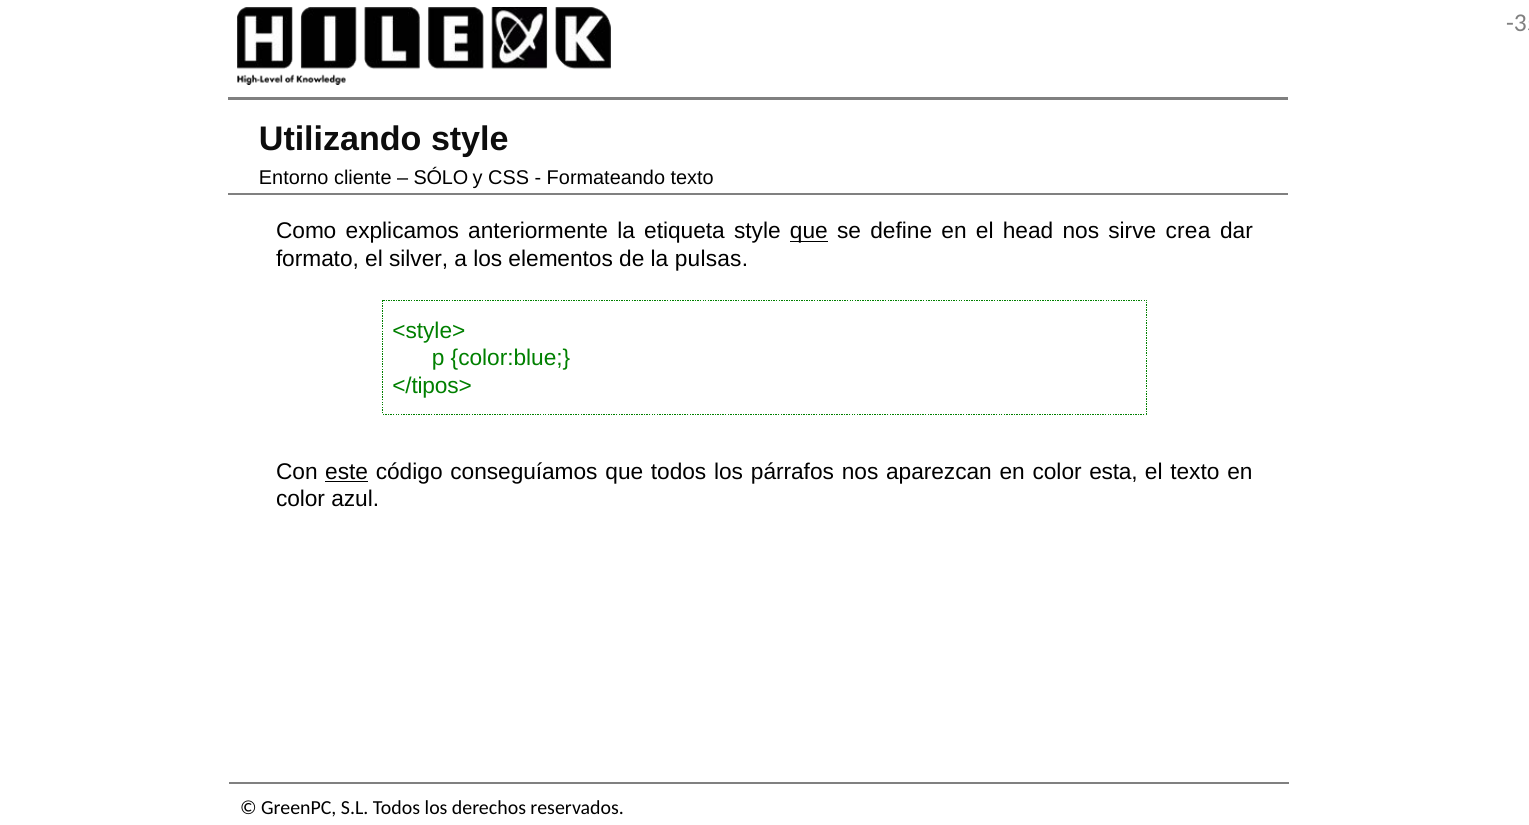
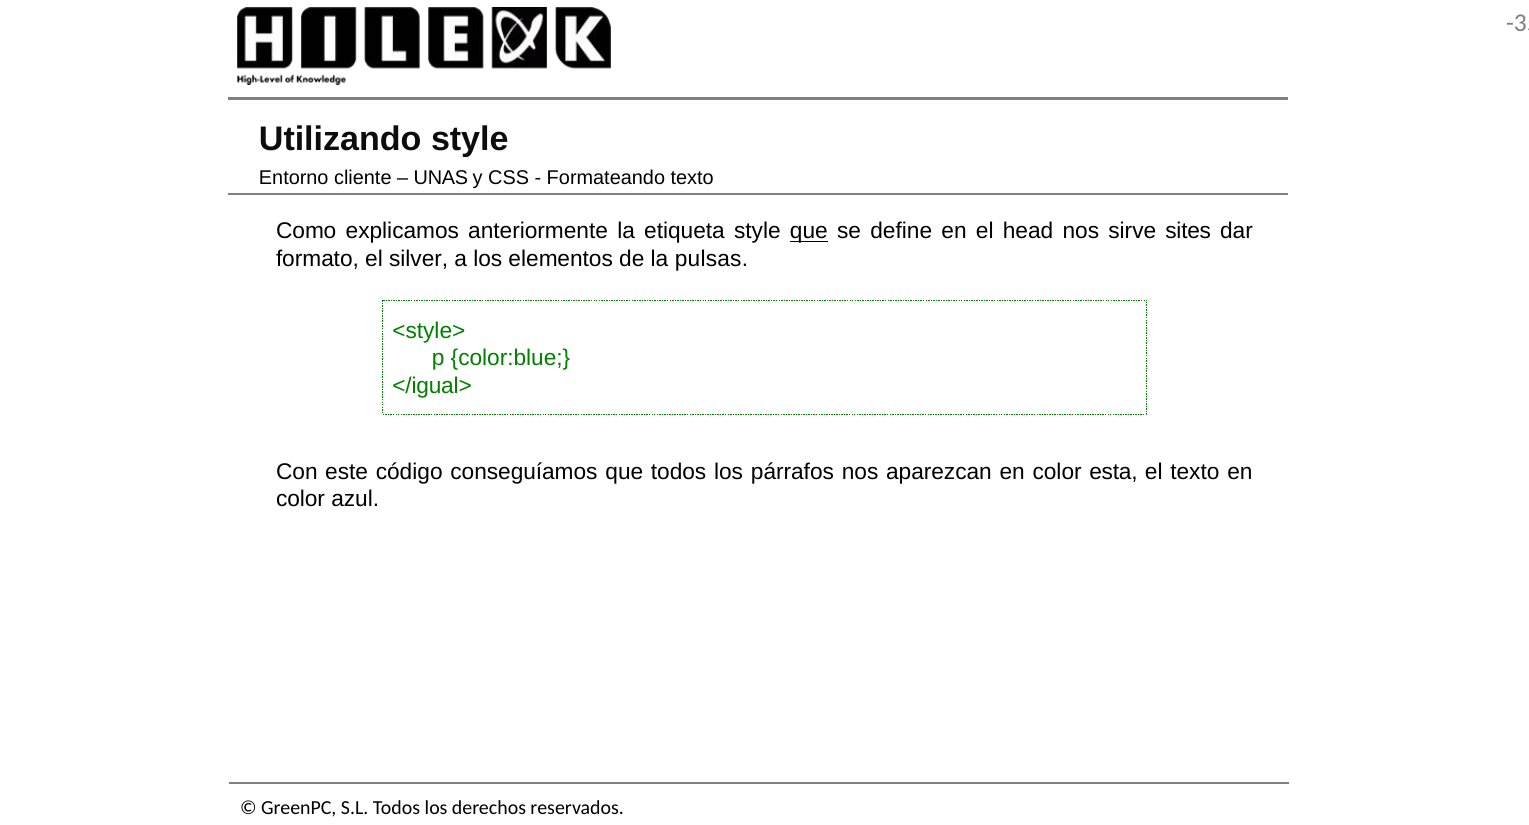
SÓLO: SÓLO -> UNAS
crea: crea -> sites
</tipos>: </tipos> -> </igual>
este underline: present -> none
